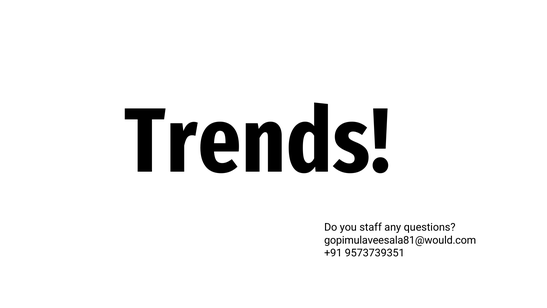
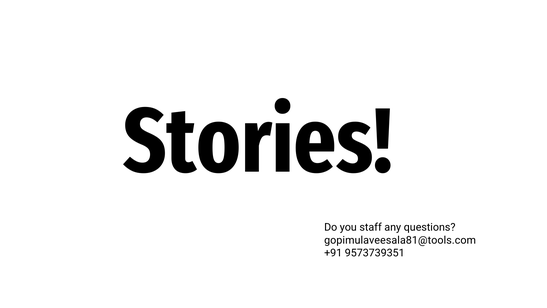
Trends: Trends -> Stories
gopimulaveesala81@would.com: gopimulaveesala81@would.com -> gopimulaveesala81@tools.com
